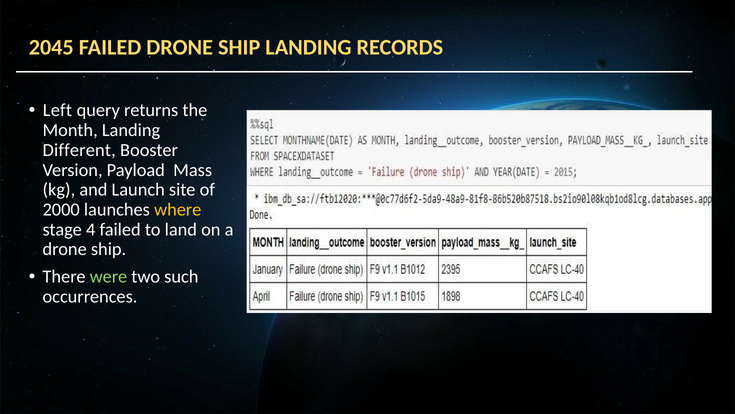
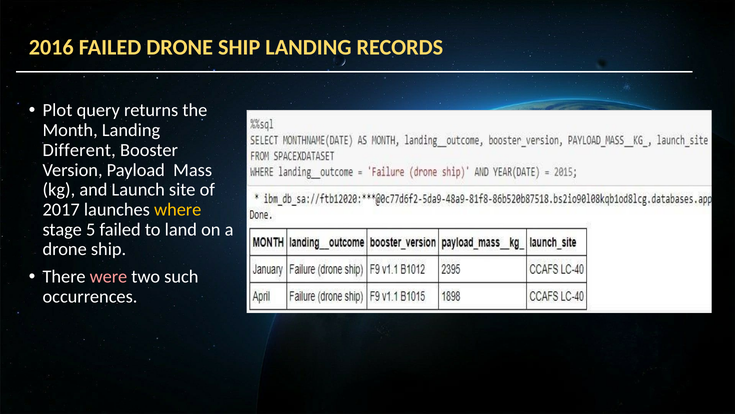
2045: 2045 -> 2016
Left: Left -> Plot
2000: 2000 -> 2017
4: 4 -> 5
were colour: light green -> pink
